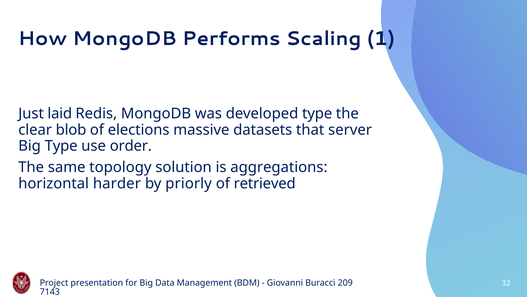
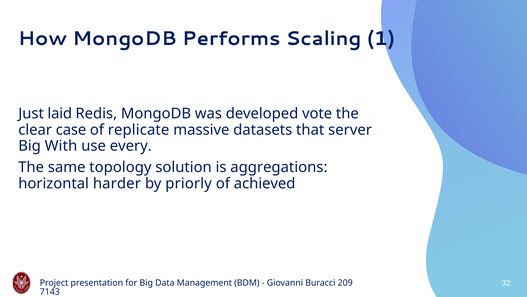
developed type: type -> vote
blob: blob -> case
elections: elections -> replicate
Big Type: Type -> With
order: order -> every
retrieved: retrieved -> achieved
